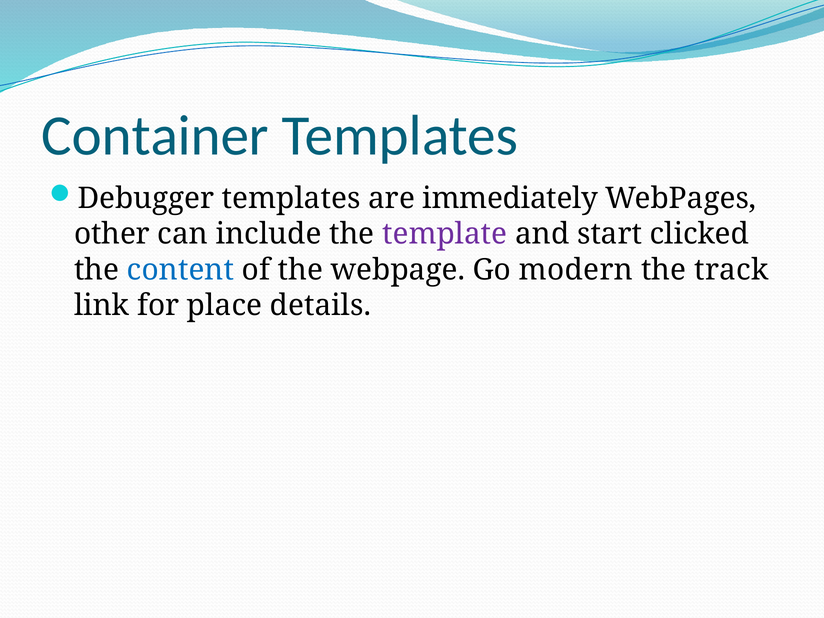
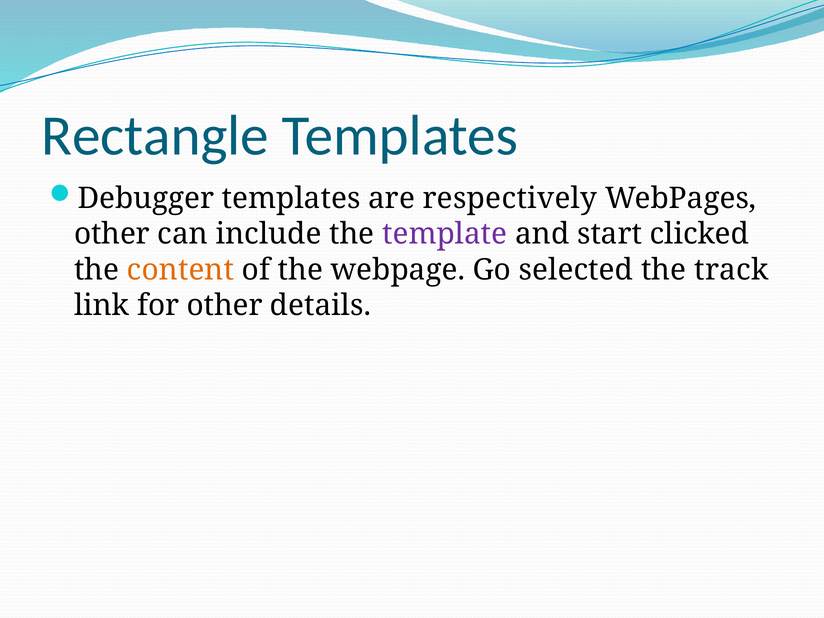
Container: Container -> Rectangle
immediately: immediately -> respectively
content colour: blue -> orange
modern: modern -> selected
for place: place -> other
